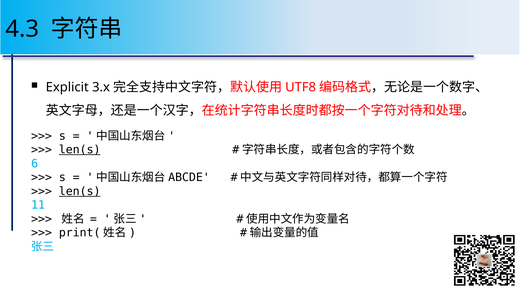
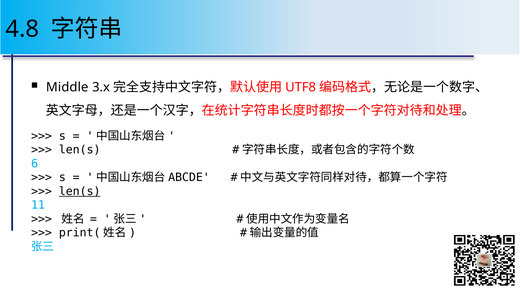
4.3: 4.3 -> 4.8
Explicit: Explicit -> Middle
len(s at (80, 150) underline: present -> none
